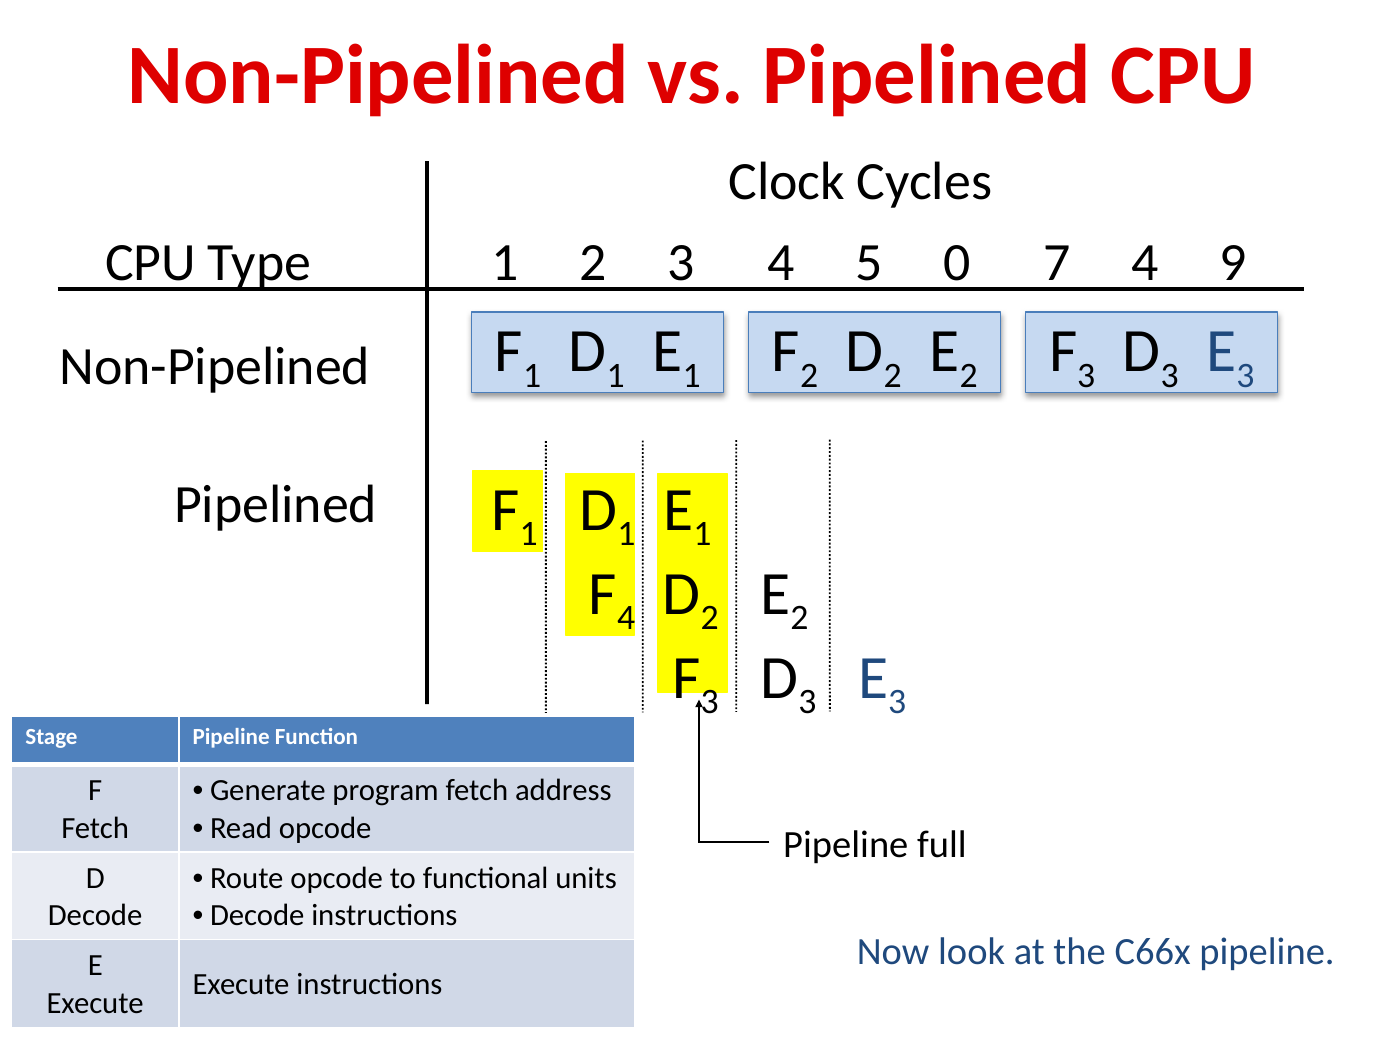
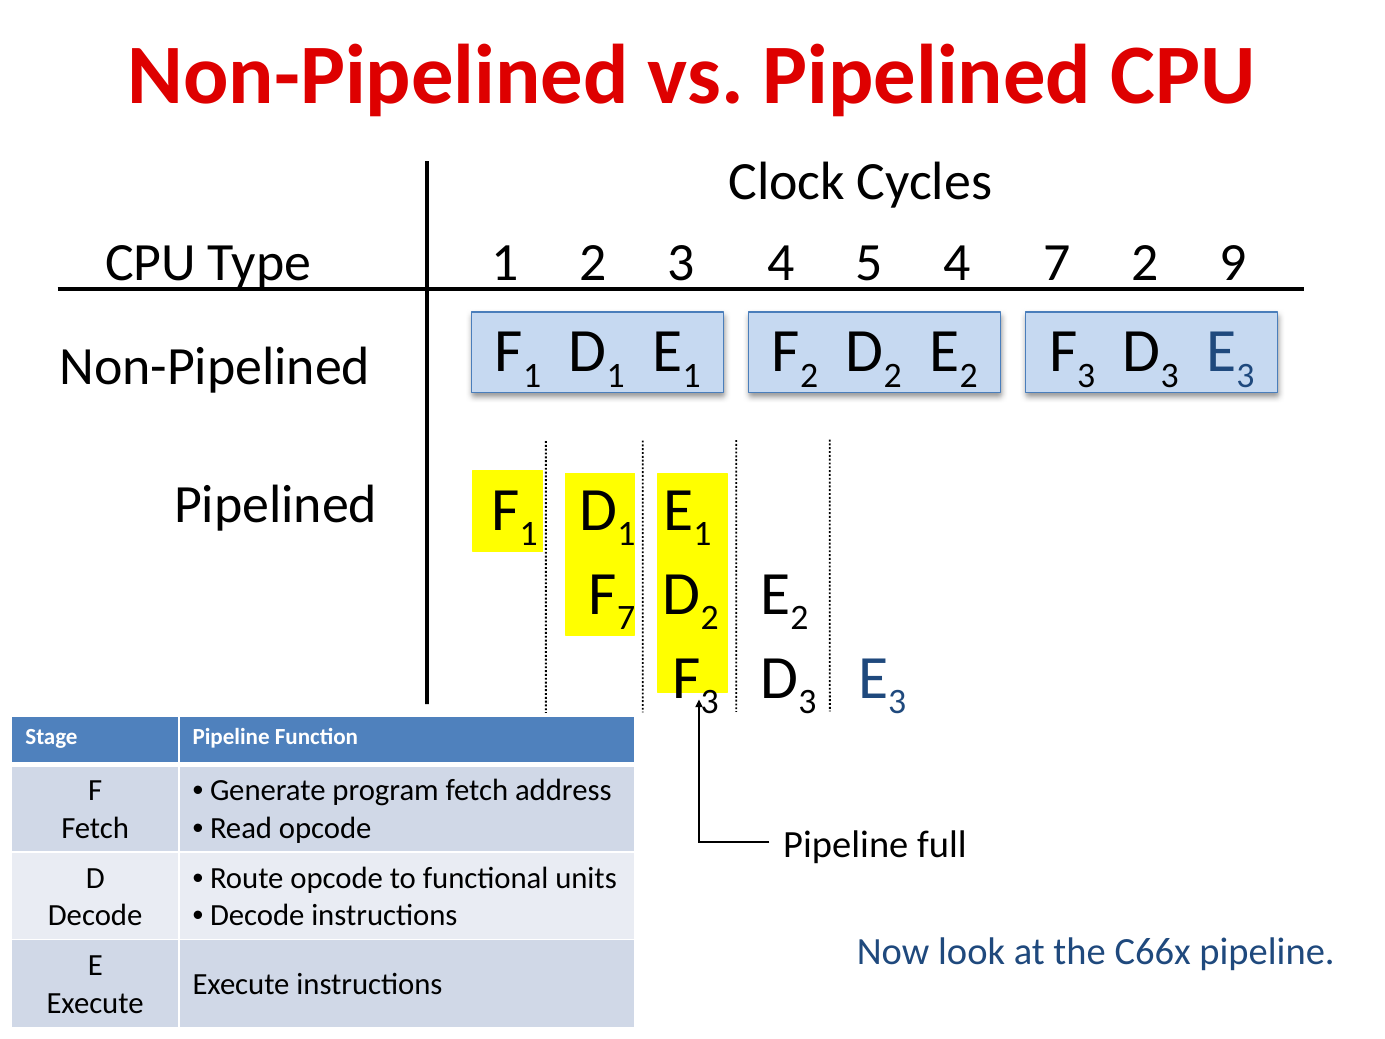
5 0: 0 -> 4
7 4: 4 -> 2
F 4: 4 -> 7
